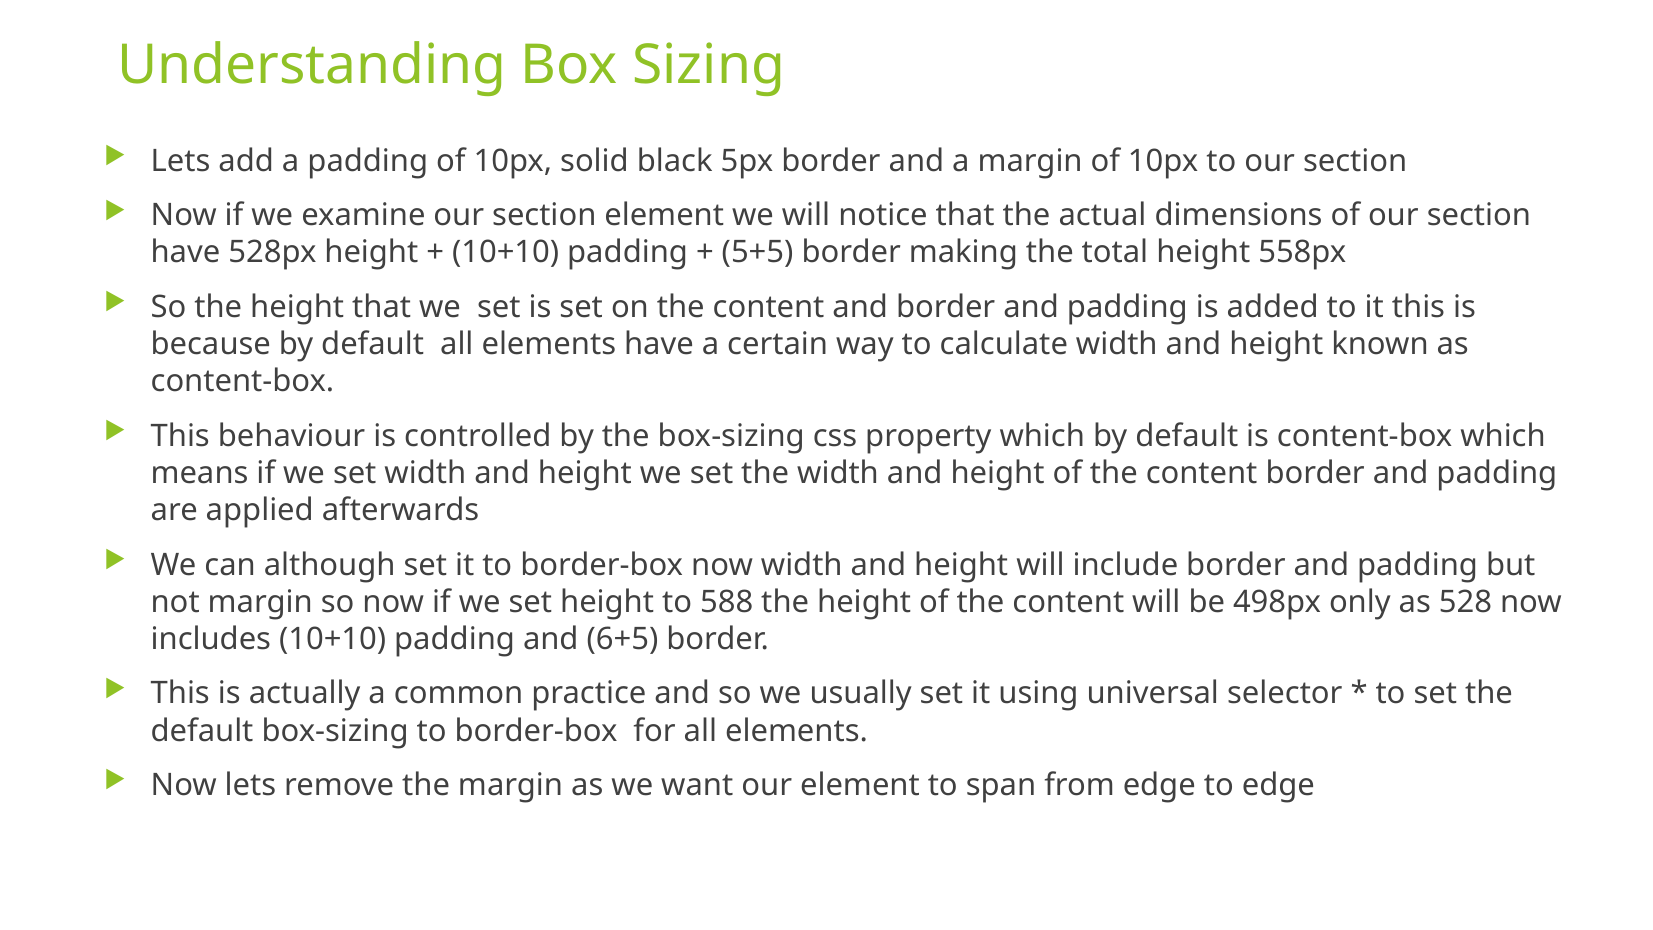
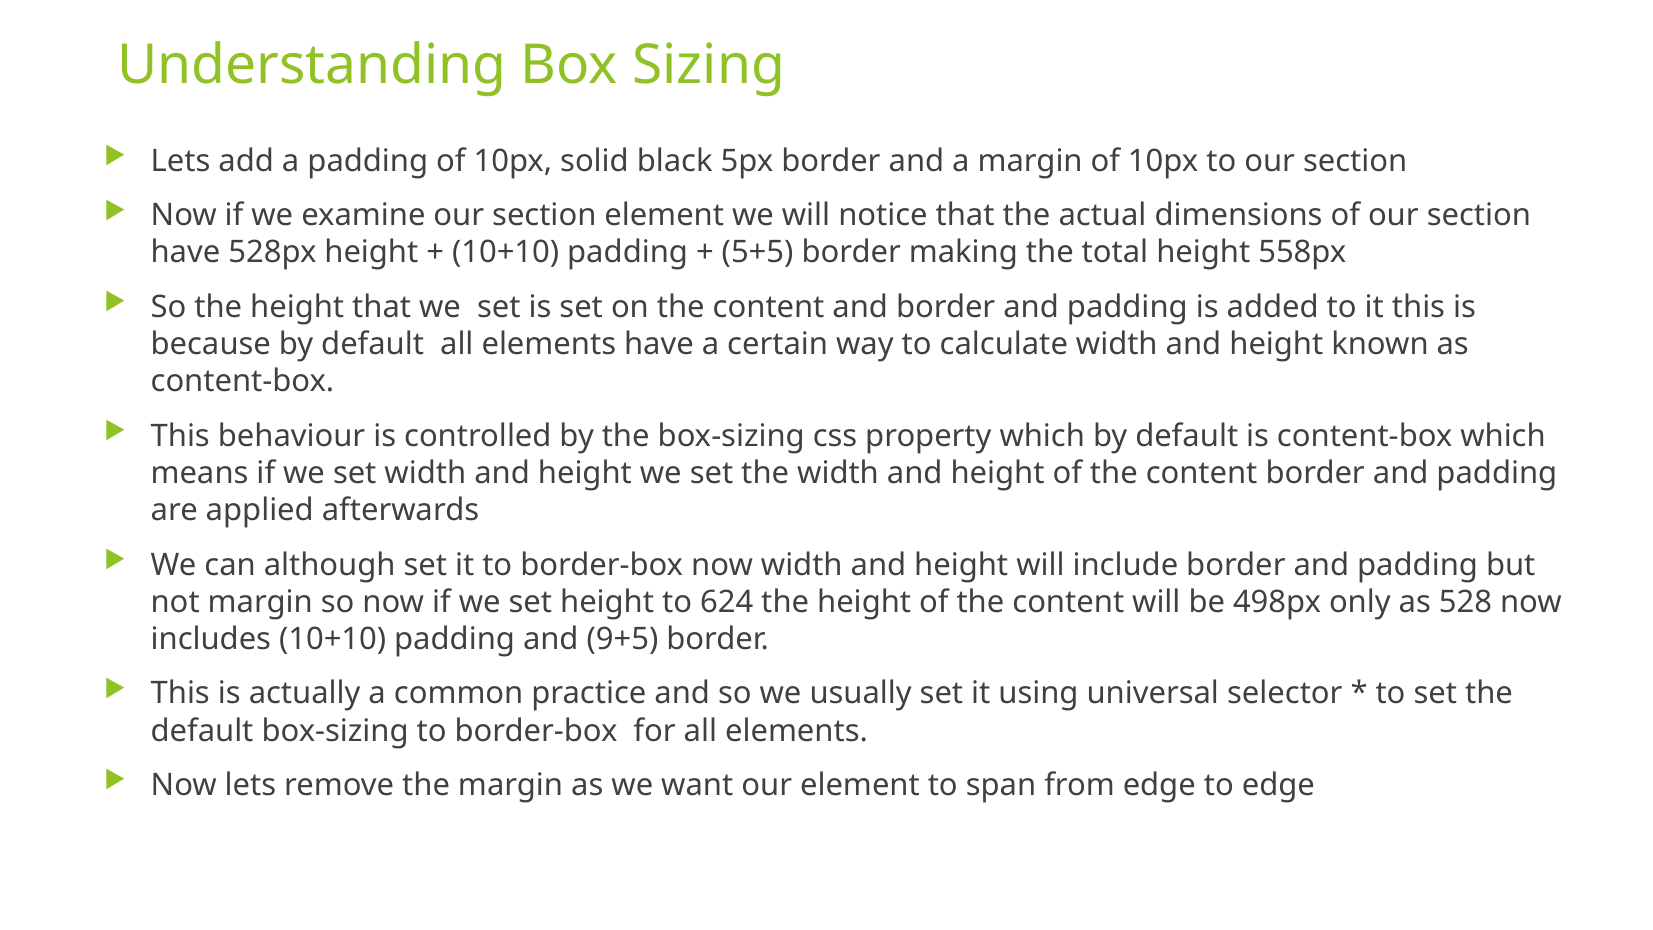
588: 588 -> 624
6+5: 6+5 -> 9+5
